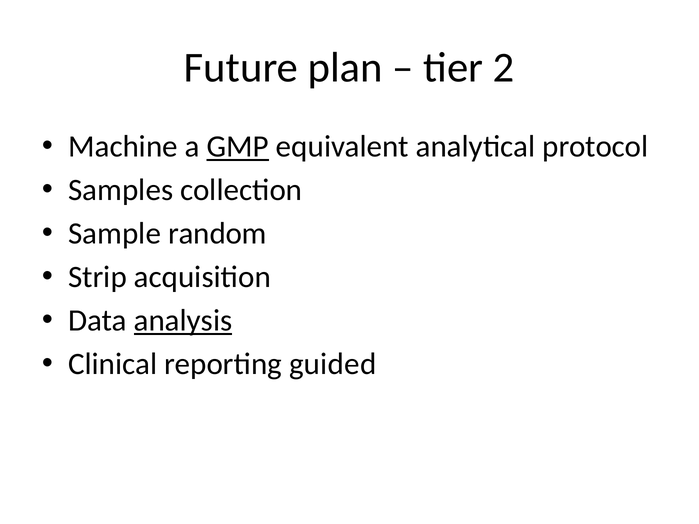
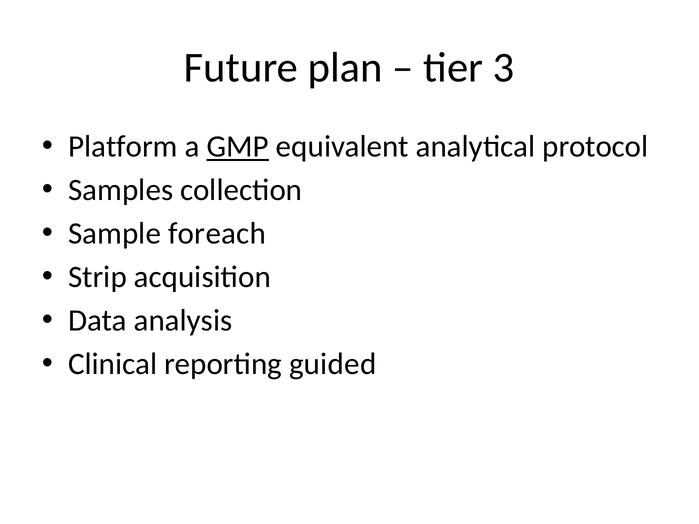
2: 2 -> 3
Machine: Machine -> Platform
random: random -> foreach
analysis underline: present -> none
